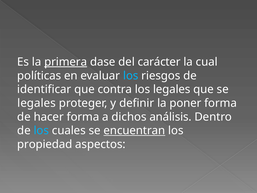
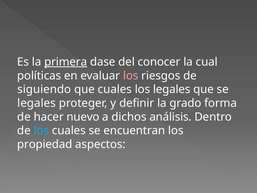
carácter: carácter -> conocer
los at (131, 76) colour: light blue -> pink
identificar: identificar -> siguiendo
que contra: contra -> cuales
poner: poner -> grado
hacer forma: forma -> nuevo
encuentran underline: present -> none
